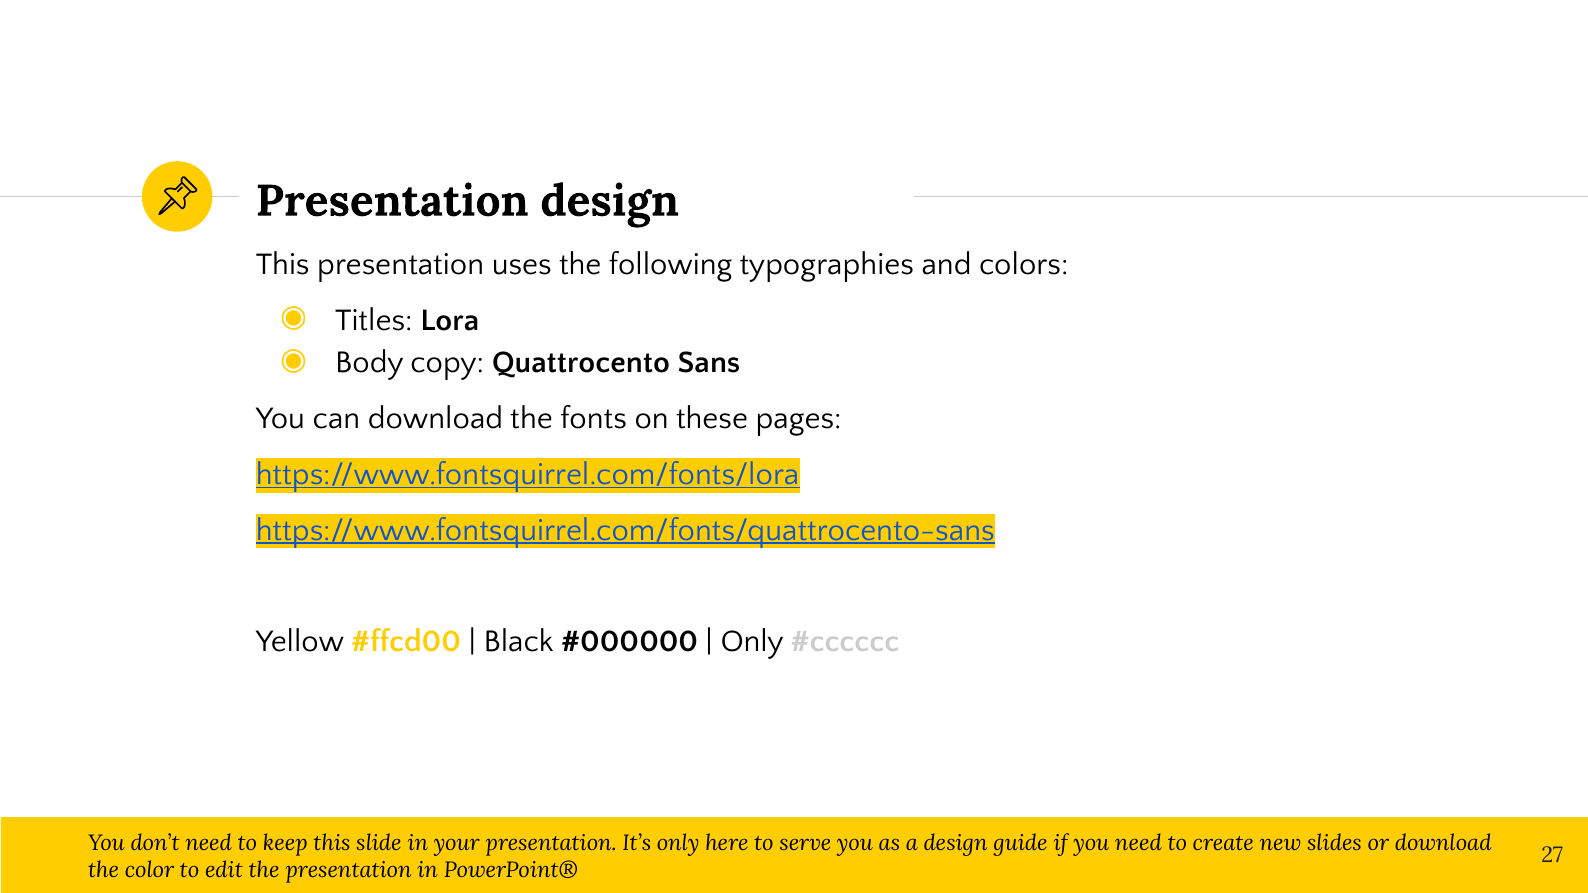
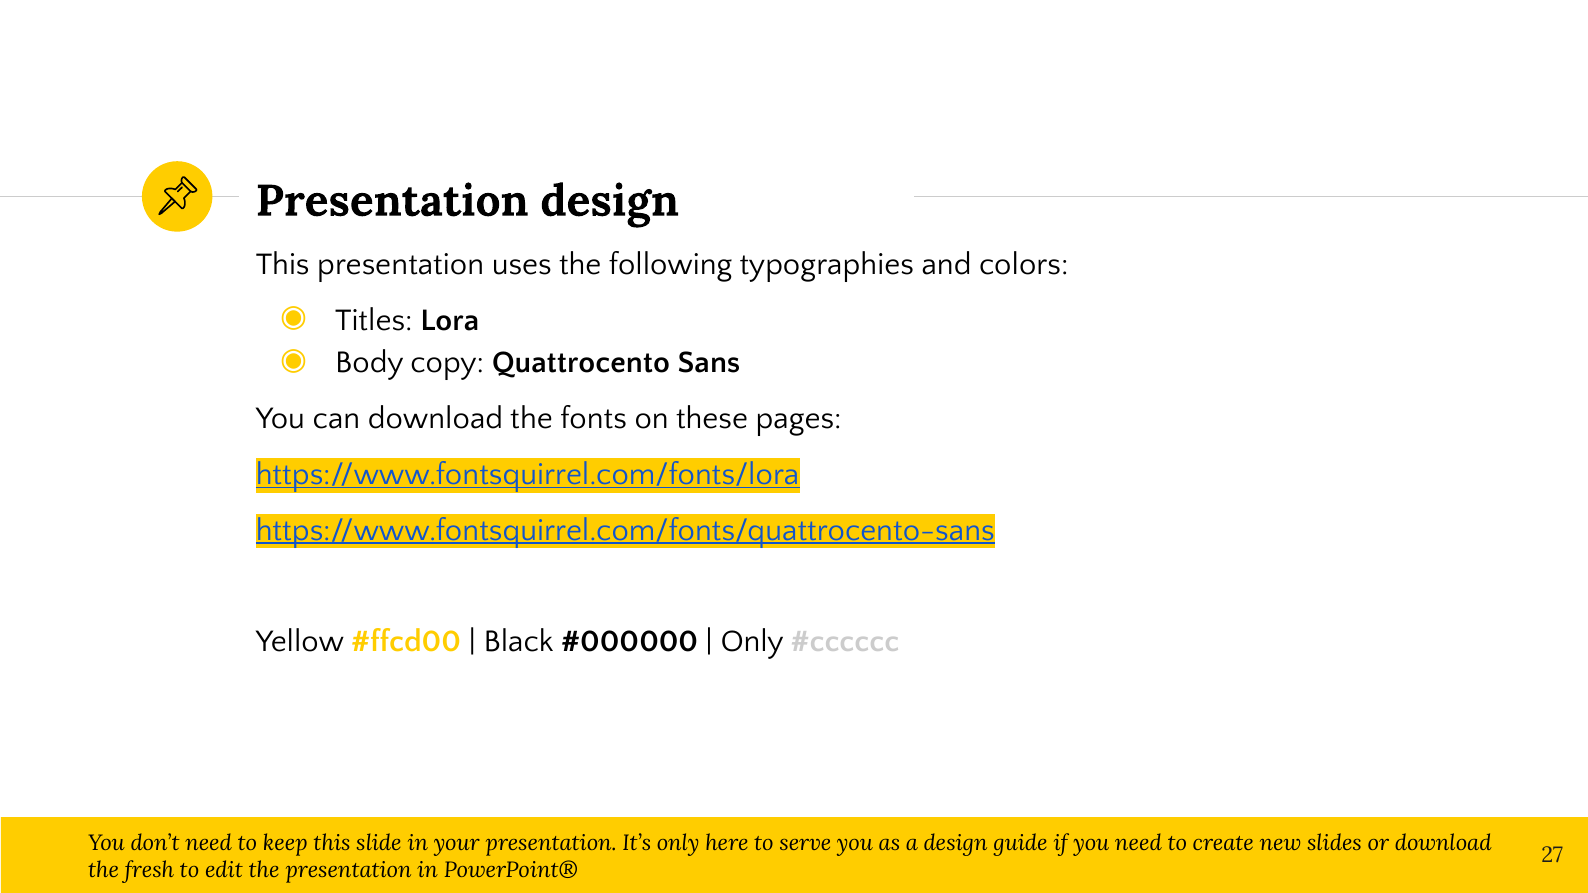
color: color -> fresh
